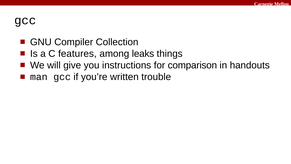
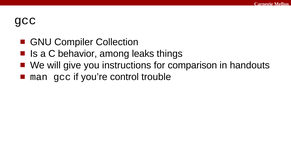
features: features -> behavior
written: written -> control
